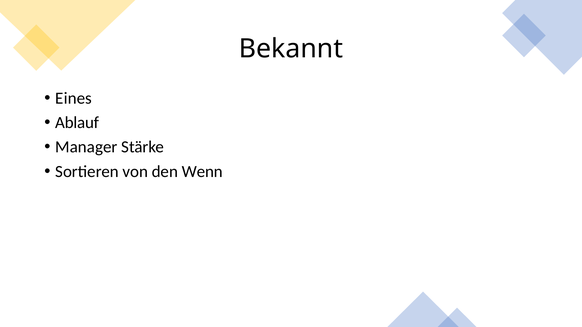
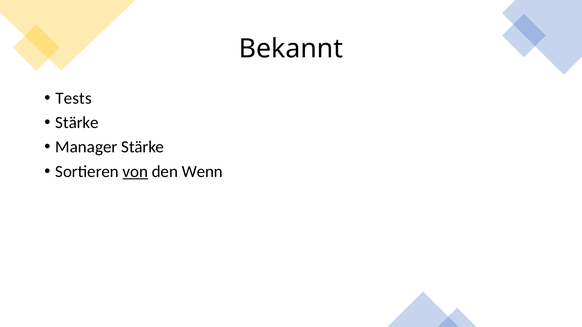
Eines: Eines -> Tests
Ablauf at (77, 123): Ablauf -> Stärke
von underline: none -> present
